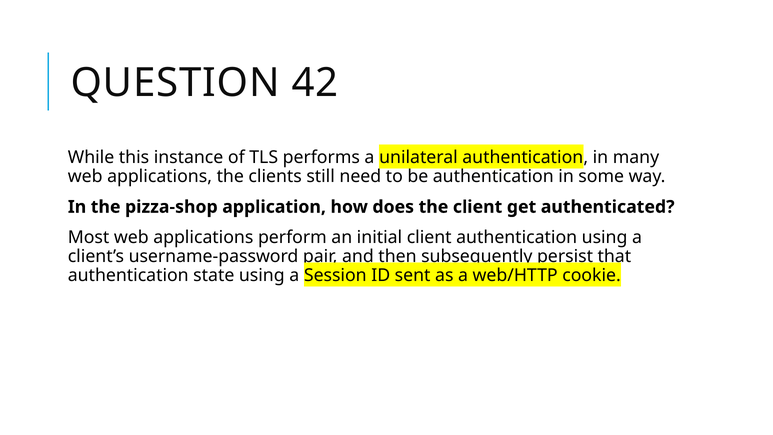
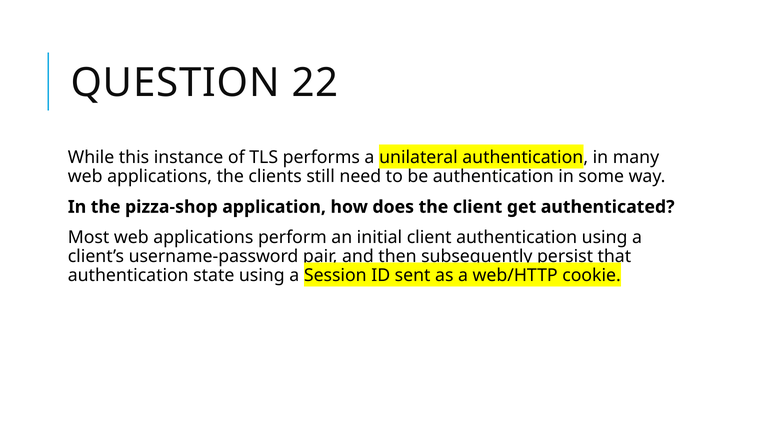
42: 42 -> 22
